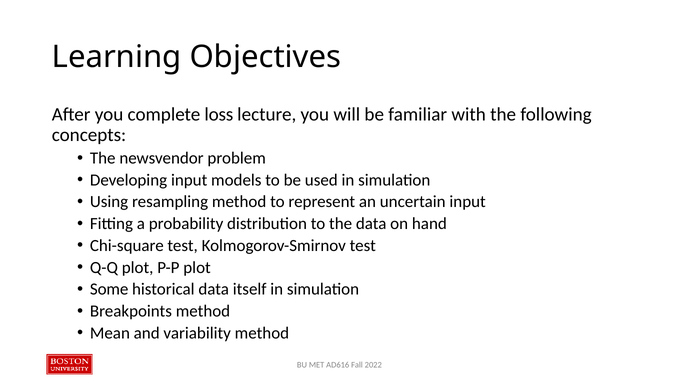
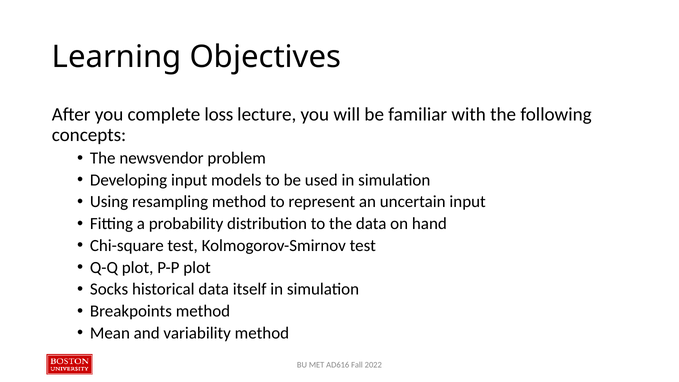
Some: Some -> Socks
